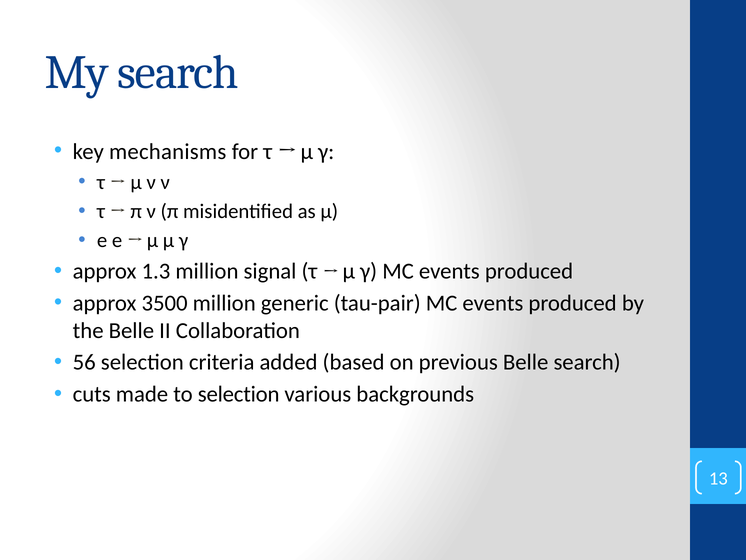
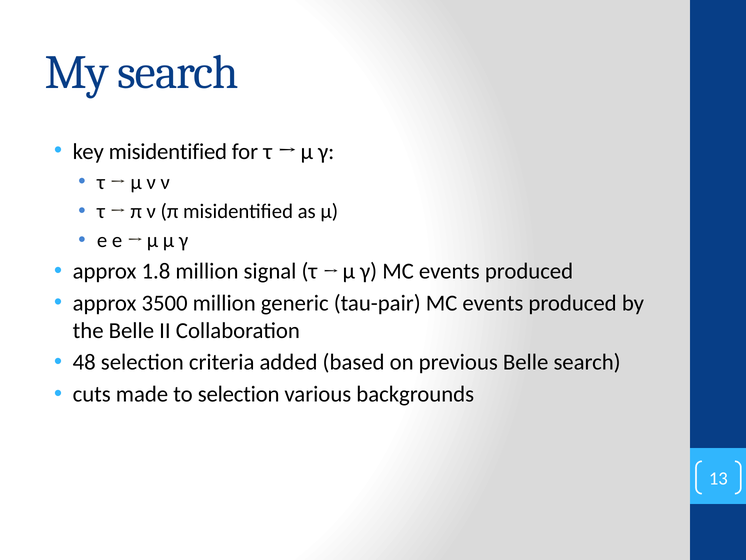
key mechanisms: mechanisms -> misidentified
1.3: 1.3 -> 1.8
56: 56 -> 48
